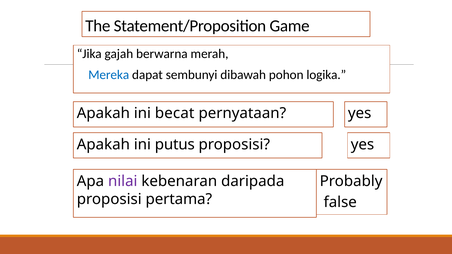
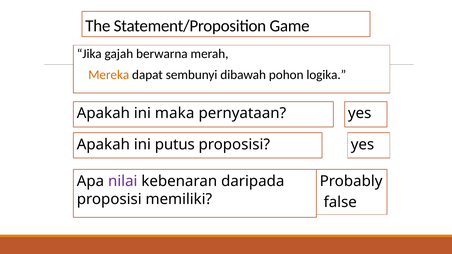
Mereka colour: blue -> orange
becat: becat -> maka
pertama: pertama -> memiliki
